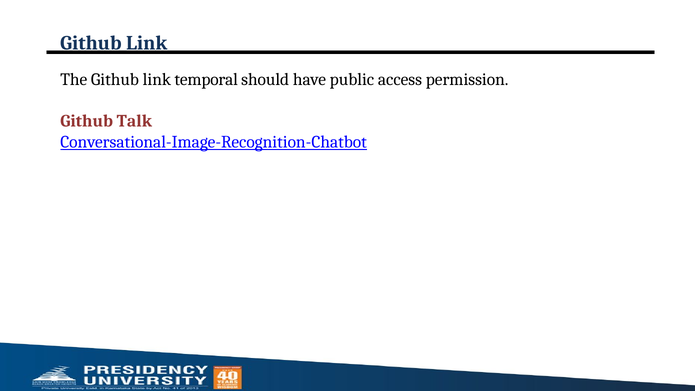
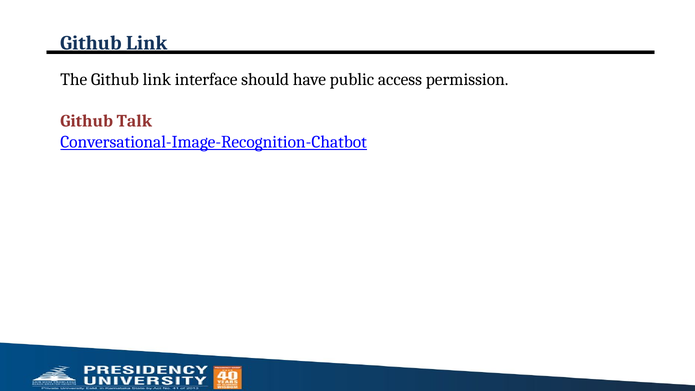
temporal: temporal -> interface
